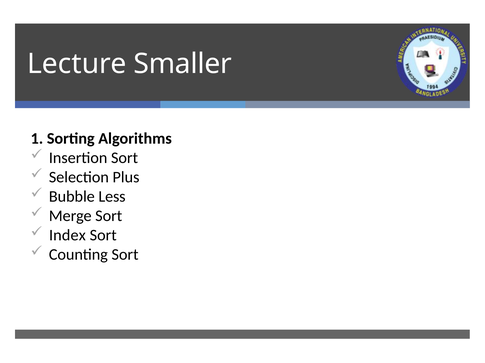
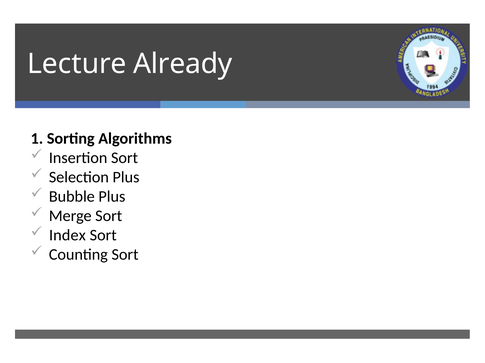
Smaller: Smaller -> Already
Bubble Less: Less -> Plus
